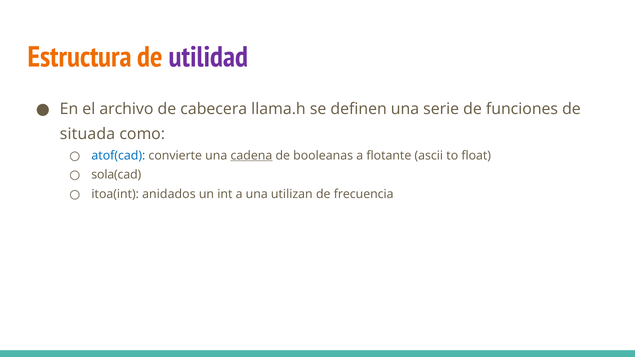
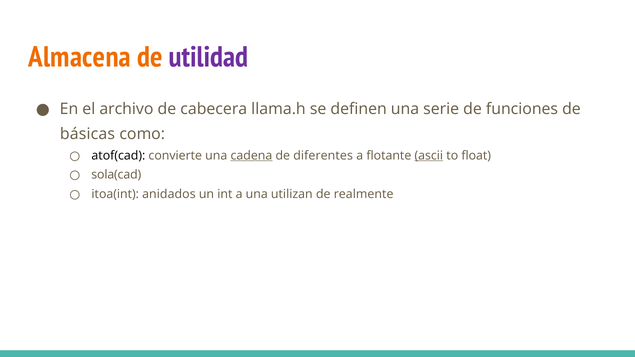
Estructura: Estructura -> Almacena
situada: situada -> básicas
atof(cad colour: blue -> black
booleanas: booleanas -> diferentes
ascii underline: none -> present
frecuencia: frecuencia -> realmente
